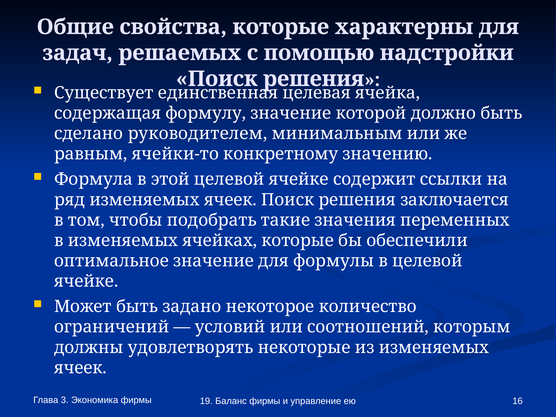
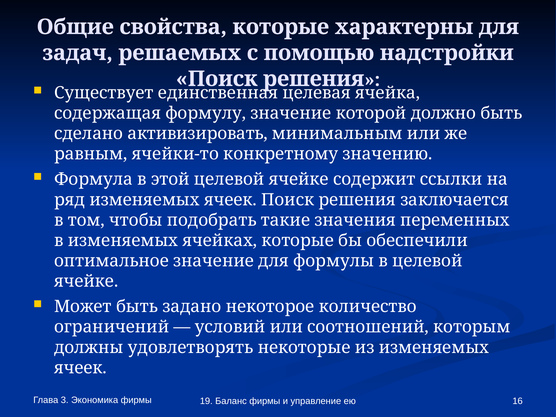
руководителем: руководителем -> активизировать
